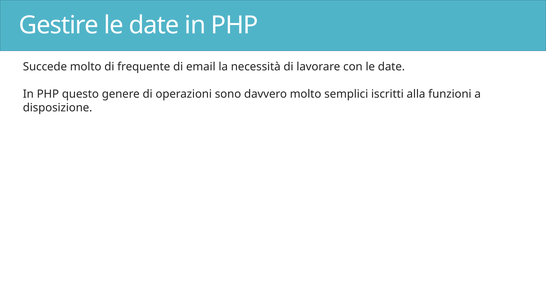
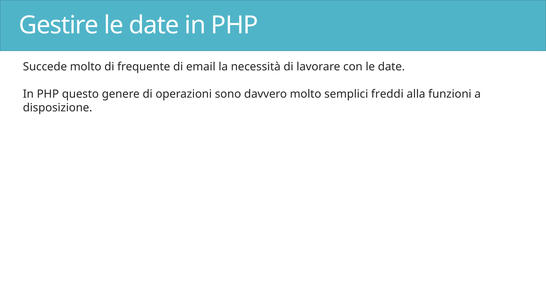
iscritti: iscritti -> freddi
